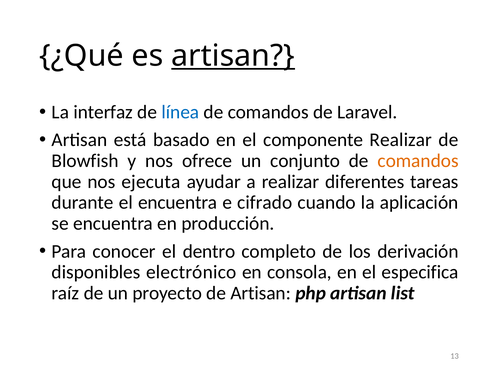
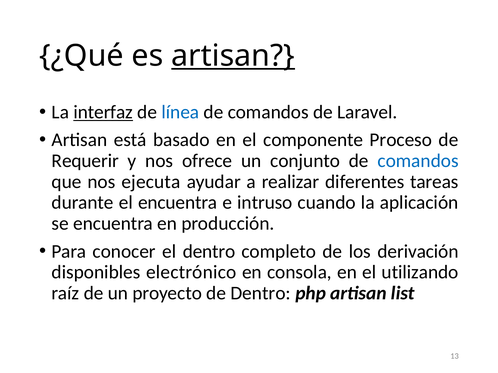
interfaz underline: none -> present
componente Realizar: Realizar -> Proceso
Blowfish: Blowfish -> Requerir
comandos at (418, 161) colour: orange -> blue
cifrado: cifrado -> intruso
especifica: especifica -> utilizando
de Artisan: Artisan -> Dentro
